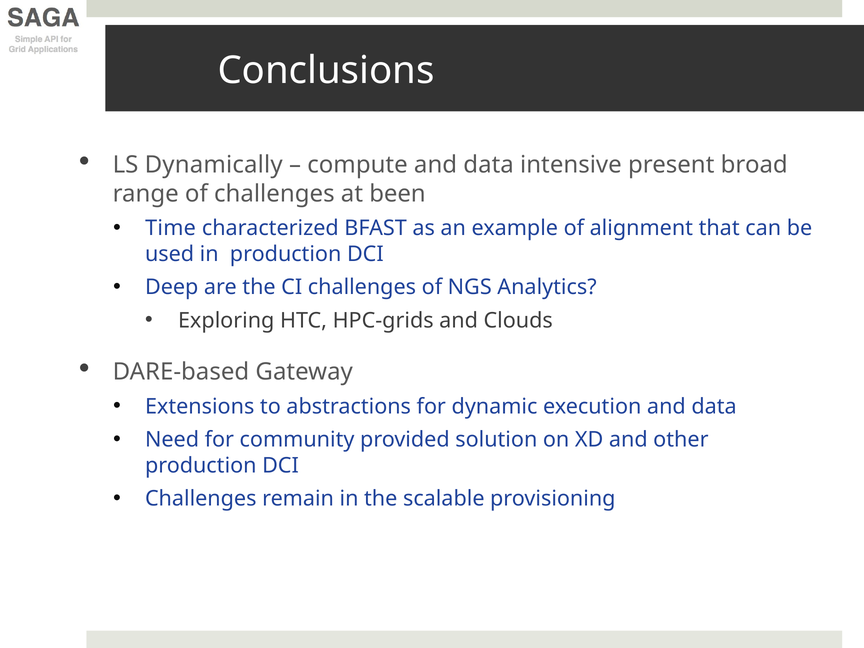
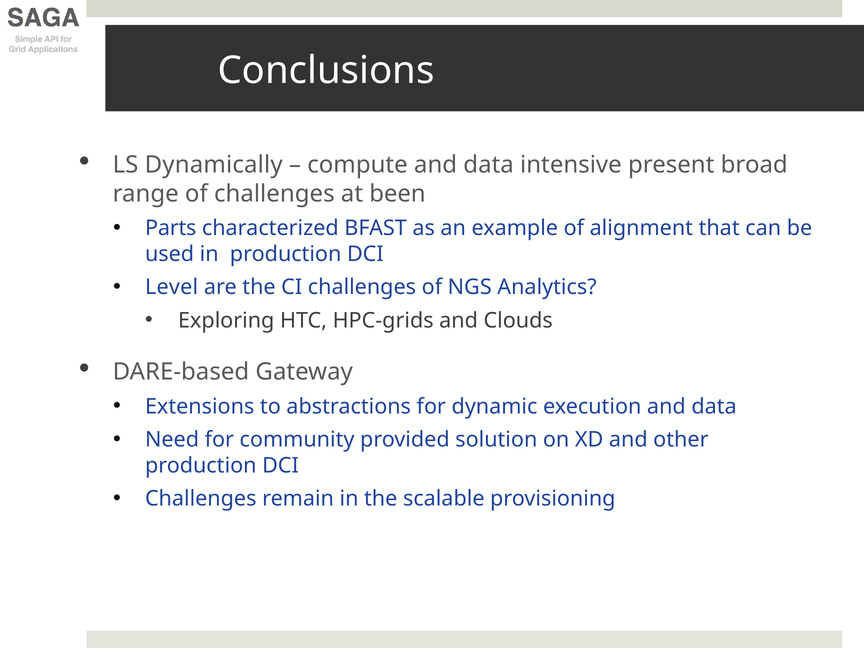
Time: Time -> Parts
Deep: Deep -> Level
